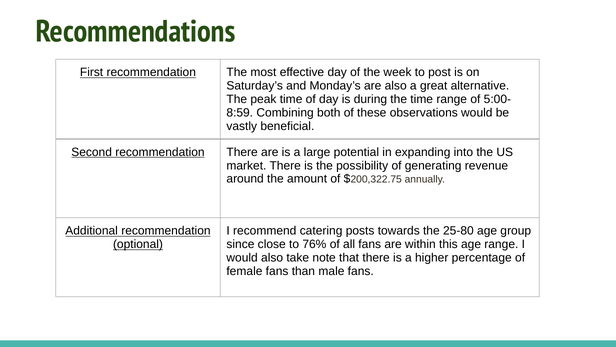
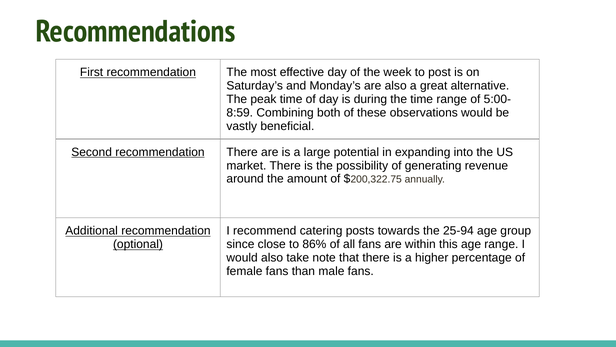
25-80: 25-80 -> 25-94
76%: 76% -> 86%
